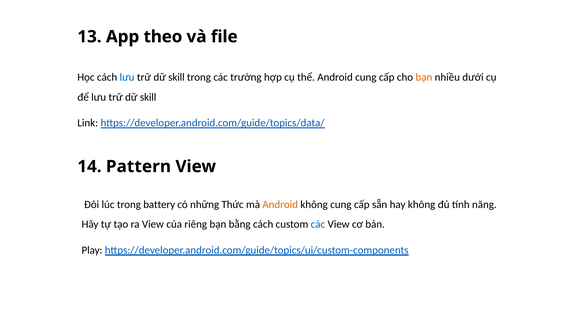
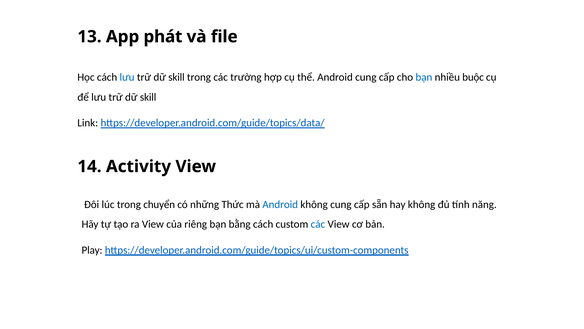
theo: theo -> phát
bạn at (424, 77) colour: orange -> blue
dưới: dưới -> buộc
Pattern: Pattern -> Activity
battery: battery -> chuyển
Android at (280, 204) colour: orange -> blue
